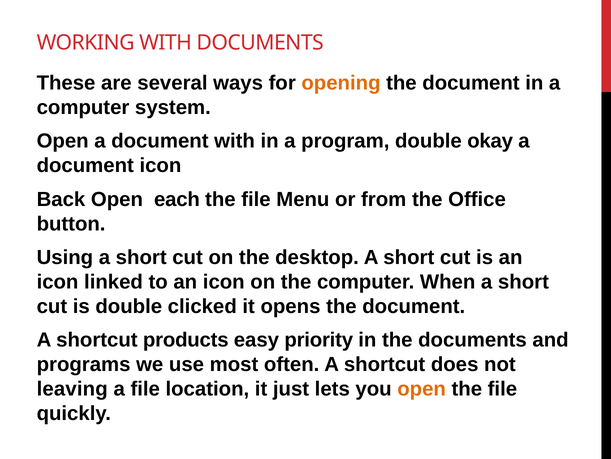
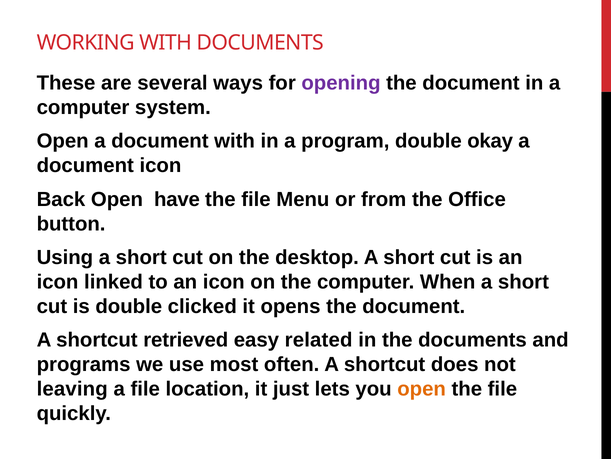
opening colour: orange -> purple
each: each -> have
products: products -> retrieved
priority: priority -> related
